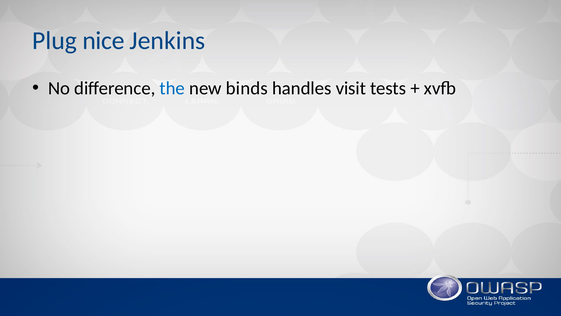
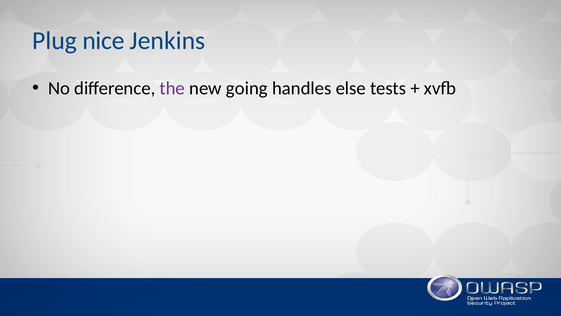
the colour: blue -> purple
binds: binds -> going
visit: visit -> else
